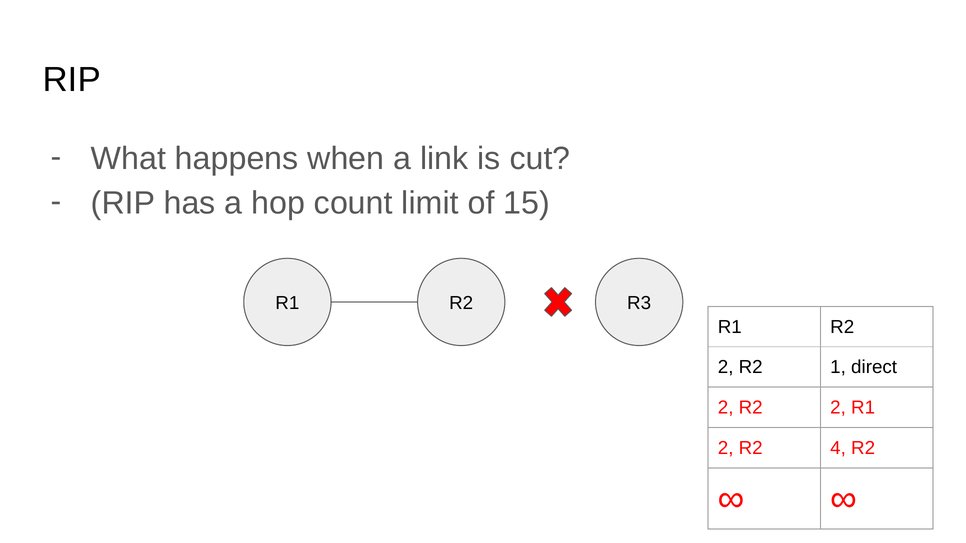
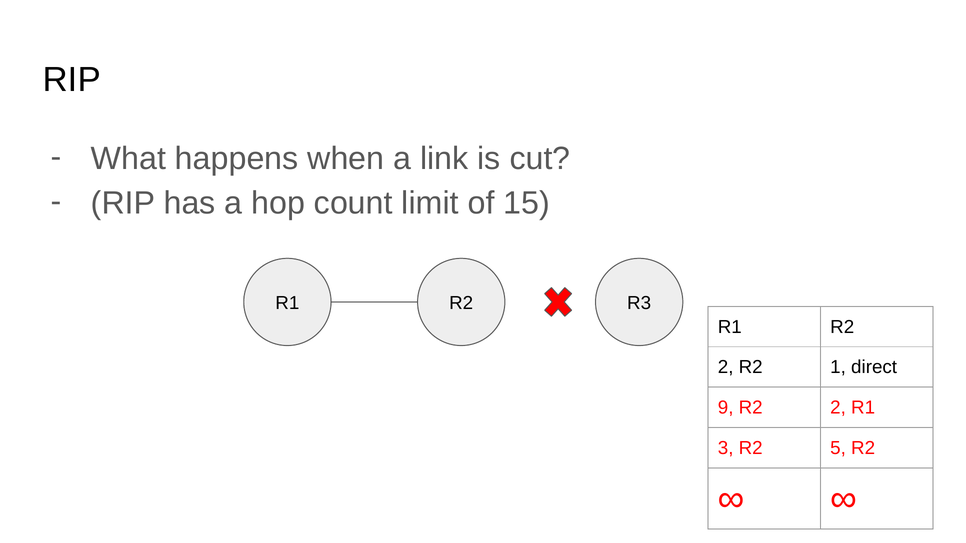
2 at (726, 408): 2 -> 9
2 at (726, 448): 2 -> 3
4: 4 -> 5
